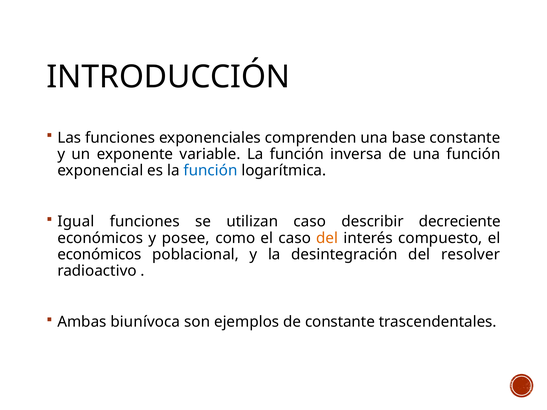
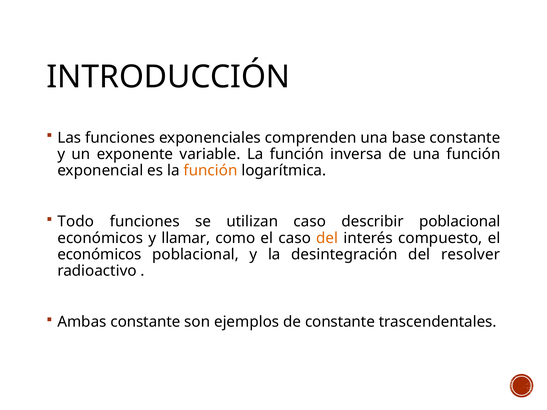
función at (211, 171) colour: blue -> orange
Igual: Igual -> Todo
describir decreciente: decreciente -> poblacional
posee: posee -> llamar
Ambas biunívoca: biunívoca -> constante
